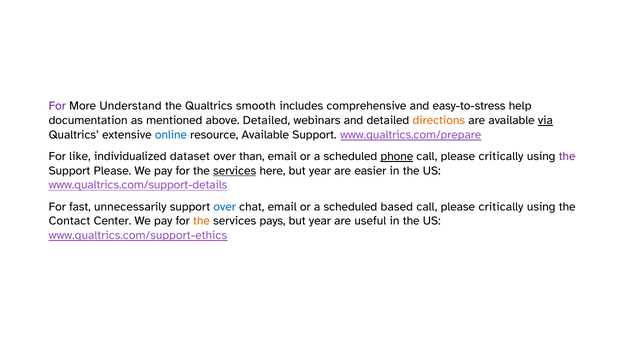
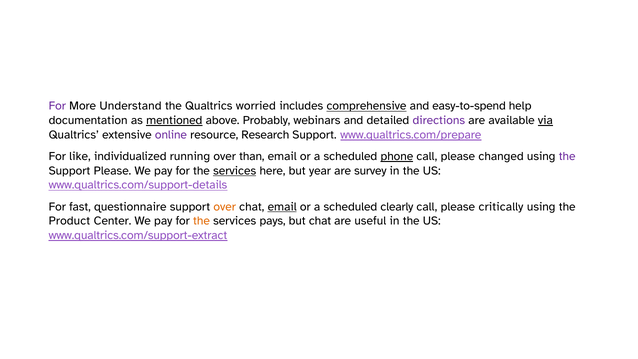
smooth: smooth -> worried
comprehensive underline: none -> present
easy-to-stress: easy-to-stress -> easy-to-spend
mentioned underline: none -> present
above Detailed: Detailed -> Probably
directions colour: orange -> purple
online colour: blue -> purple
resource Available: Available -> Research
dataset: dataset -> running
critically at (501, 156): critically -> changed
easier: easier -> survey
unnecessarily: unnecessarily -> questionnaire
over at (225, 206) colour: blue -> orange
email at (282, 206) underline: none -> present
based: based -> clearly
Contact: Contact -> Product
year at (320, 221): year -> chat
www.qualtrics.com/support-ethics: www.qualtrics.com/support-ethics -> www.qualtrics.com/support-extract
